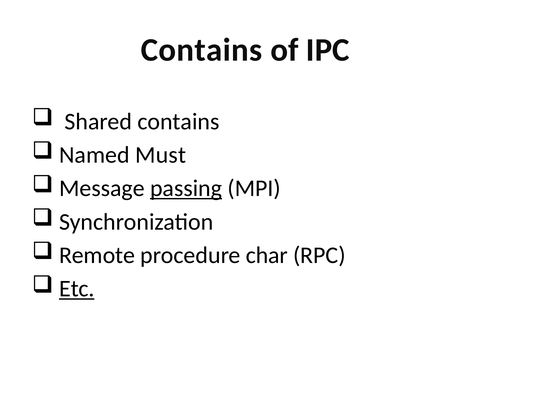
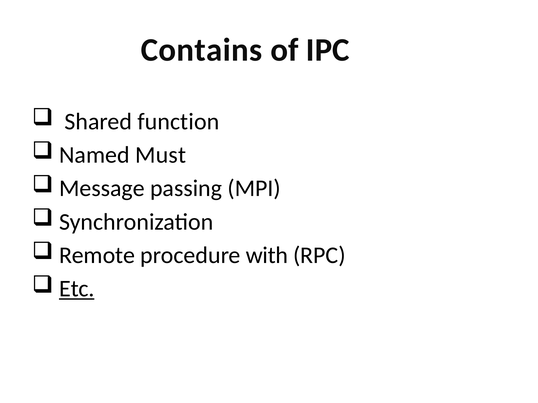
Shared contains: contains -> function
passing underline: present -> none
char: char -> with
